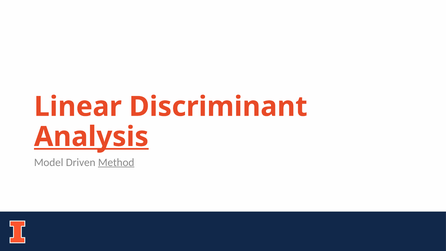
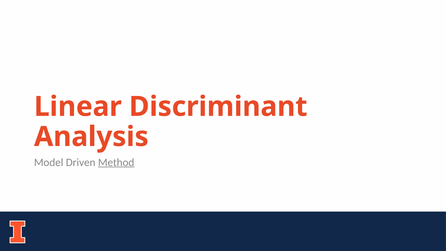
Analysis underline: present -> none
